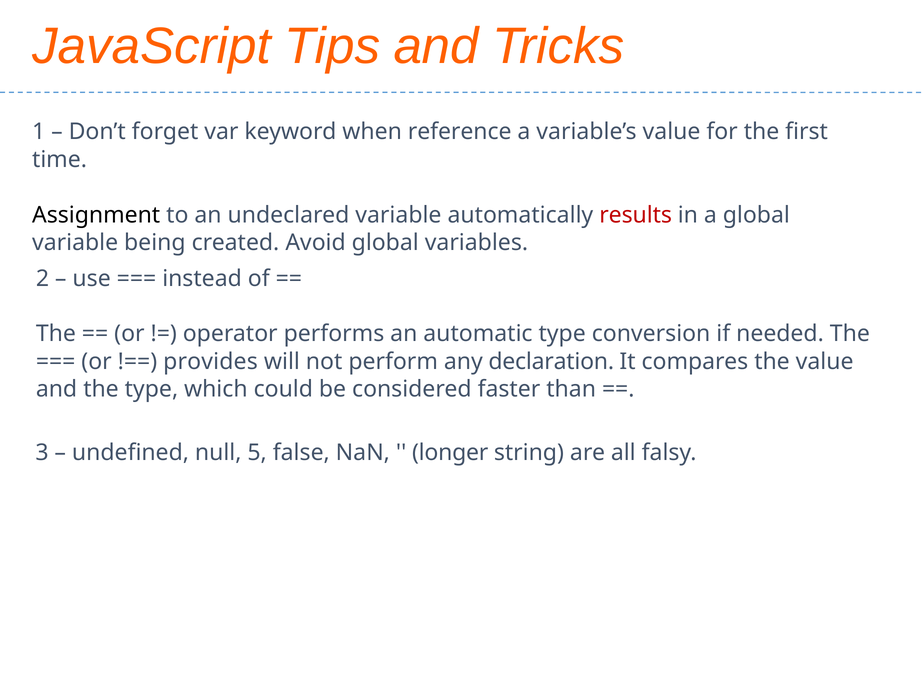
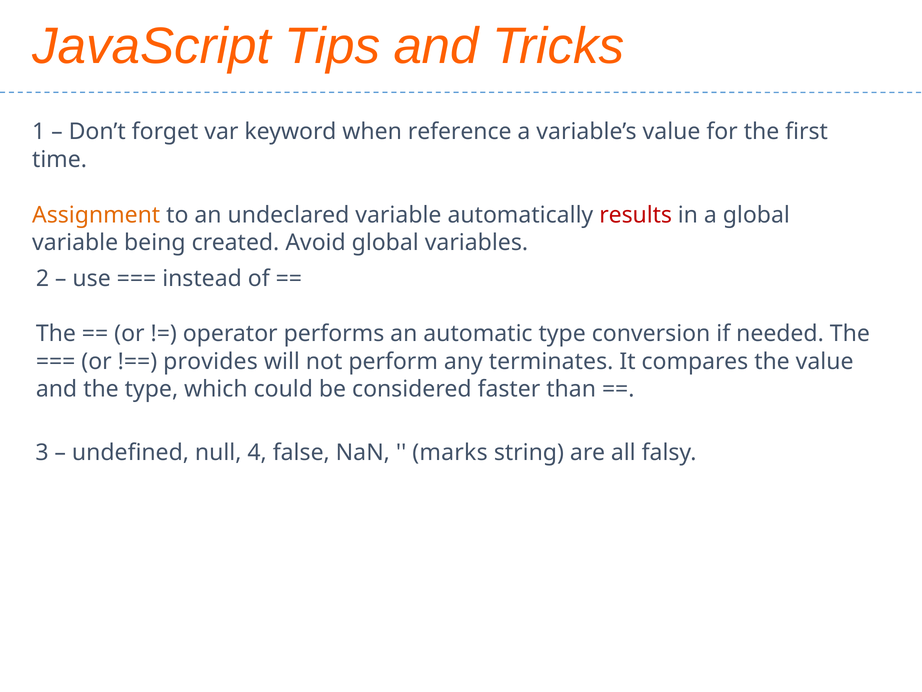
Assignment colour: black -> orange
declaration: declaration -> terminates
5: 5 -> 4
longer: longer -> marks
